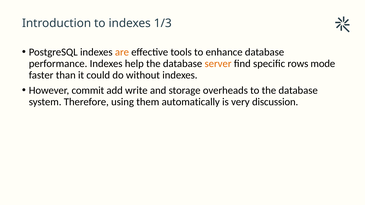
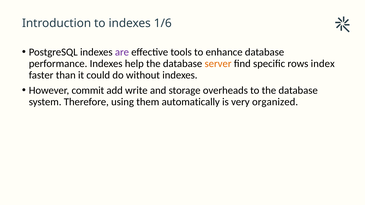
1/3: 1/3 -> 1/6
are colour: orange -> purple
mode: mode -> index
discussion: discussion -> organized
